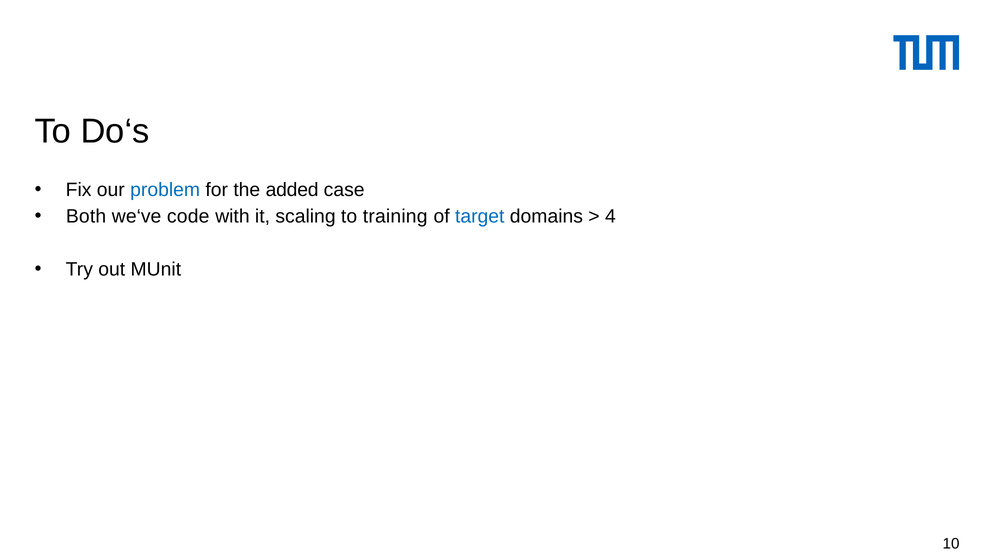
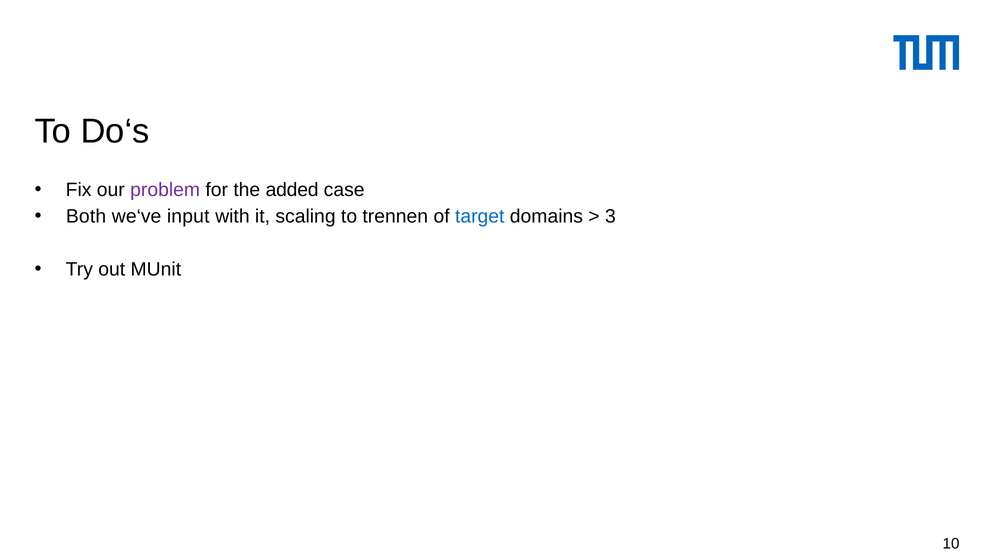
problem colour: blue -> purple
code: code -> input
training: training -> trennen
4: 4 -> 3
